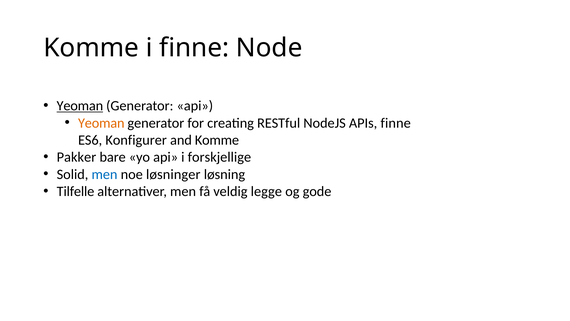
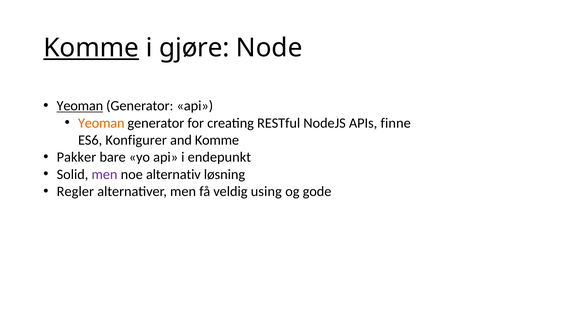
Komme at (91, 48) underline: none -> present
i finne: finne -> gjøre
forskjellige: forskjellige -> endepunkt
men at (104, 174) colour: blue -> purple
løsninger: løsninger -> alternativ
Tilfelle: Tilfelle -> Regler
legge: legge -> using
